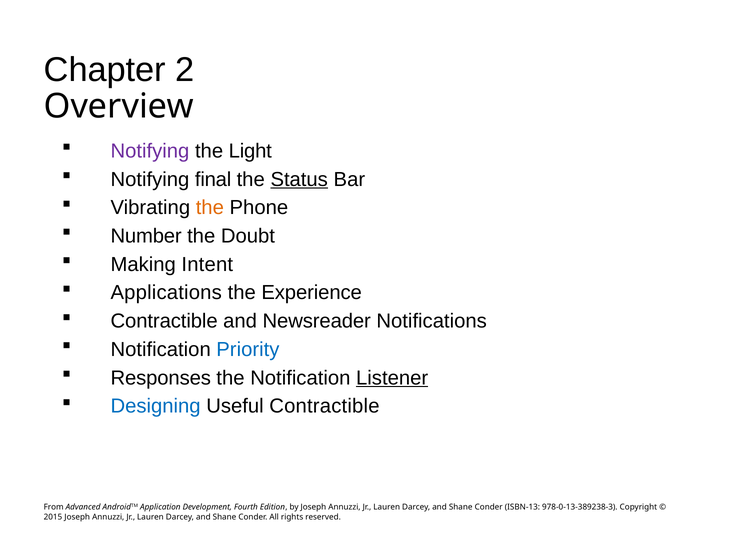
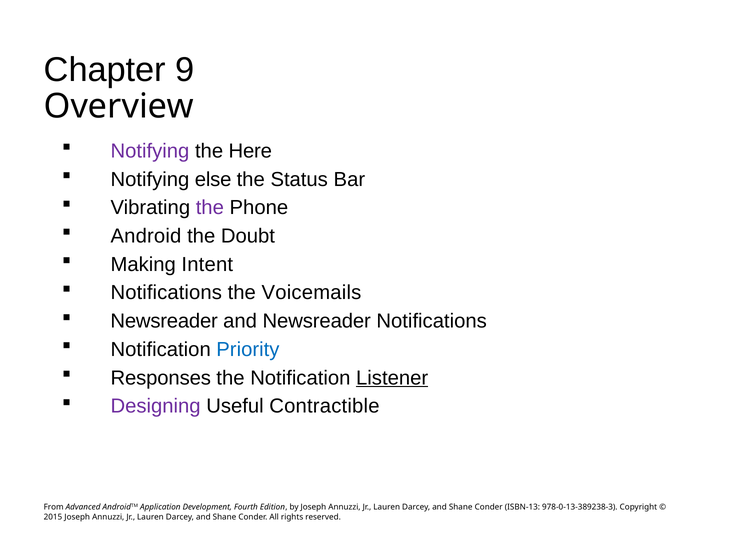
2: 2 -> 9
Light: Light -> Here
final: final -> else
Status underline: present -> none
the at (210, 208) colour: orange -> purple
Number: Number -> Android
Applications at (166, 293): Applications -> Notifications
Experience: Experience -> Voicemails
Contractible at (164, 321): Contractible -> Newsreader
Designing colour: blue -> purple
